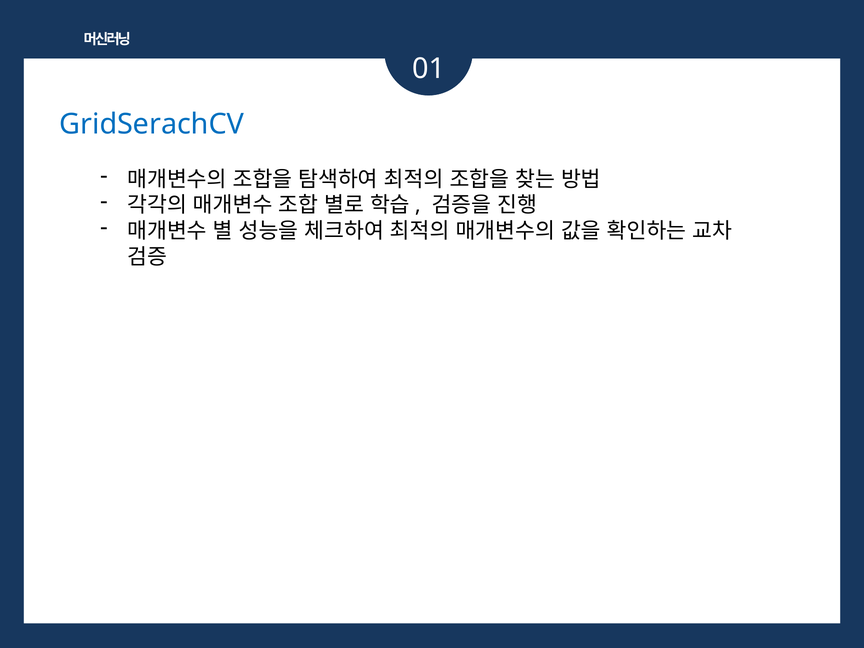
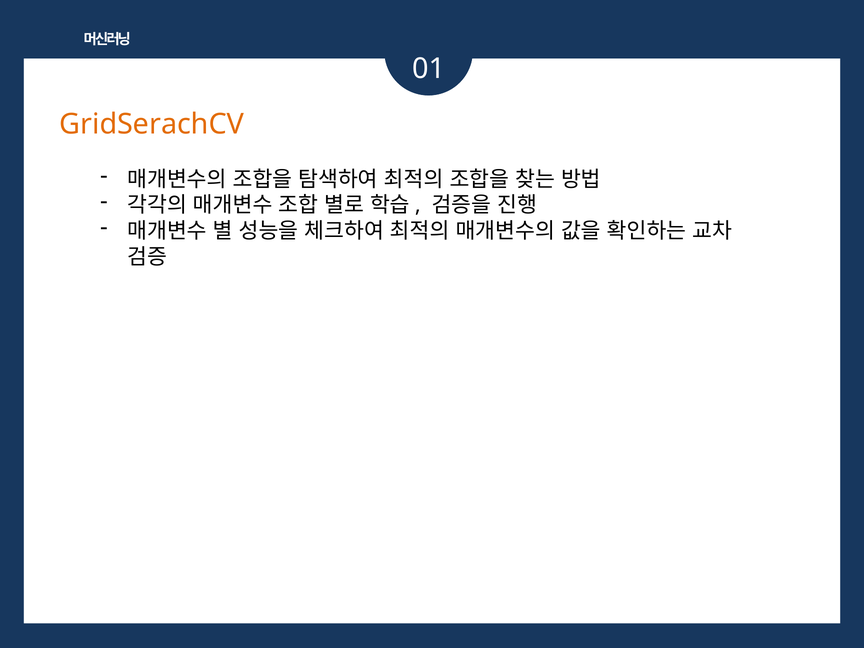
GridSerachCV colour: blue -> orange
